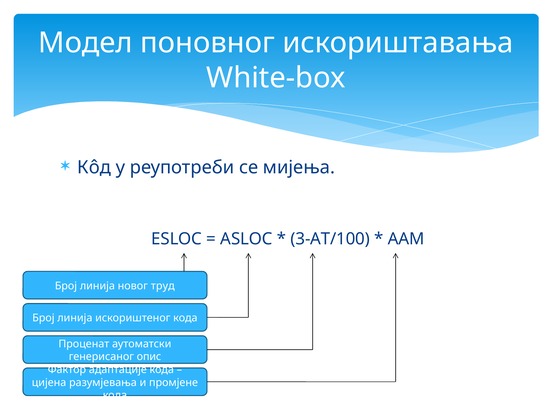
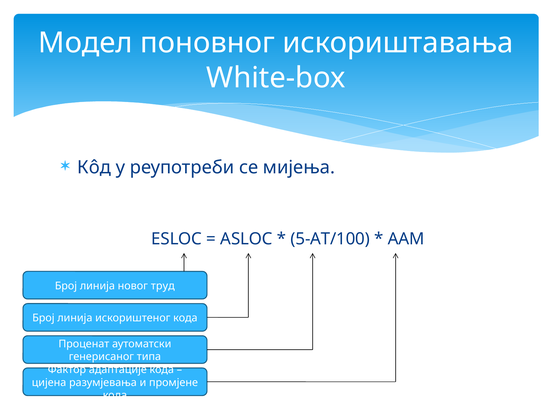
3-AT/100: 3-AT/100 -> 5-AT/100
опис: опис -> типа
